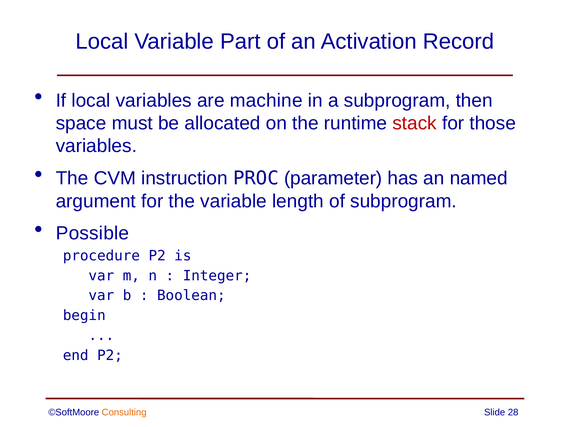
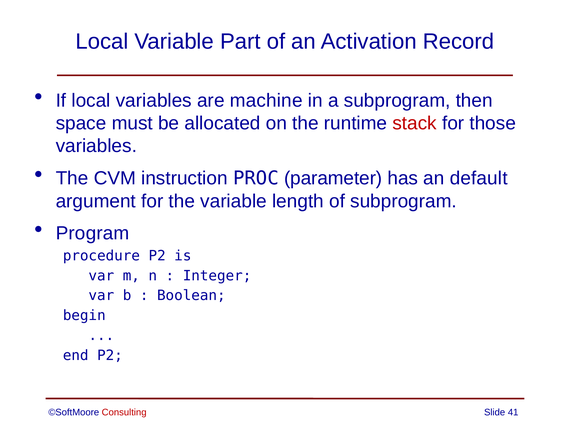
named: named -> default
Possible: Possible -> Program
Consulting colour: orange -> red
28: 28 -> 41
